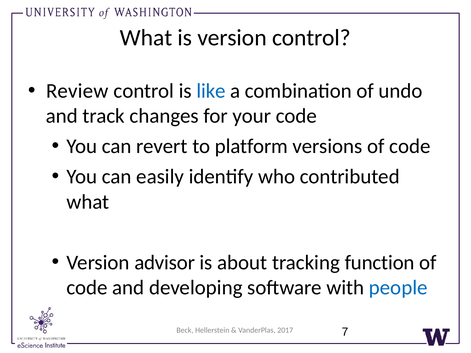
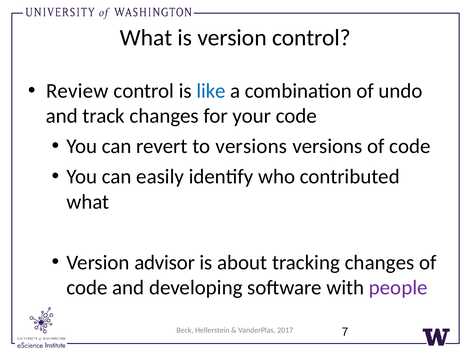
to platform: platform -> versions
tracking function: function -> changes
people colour: blue -> purple
